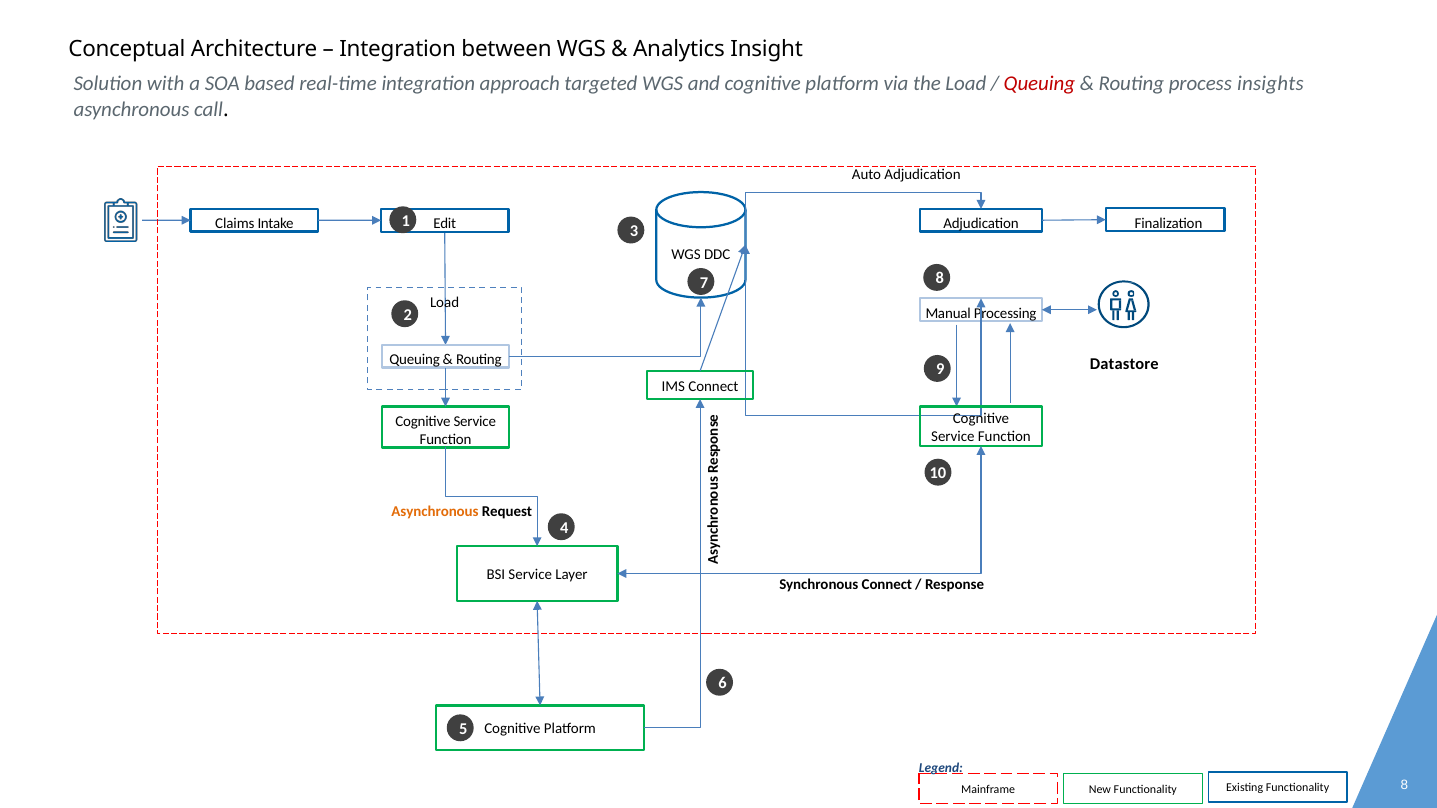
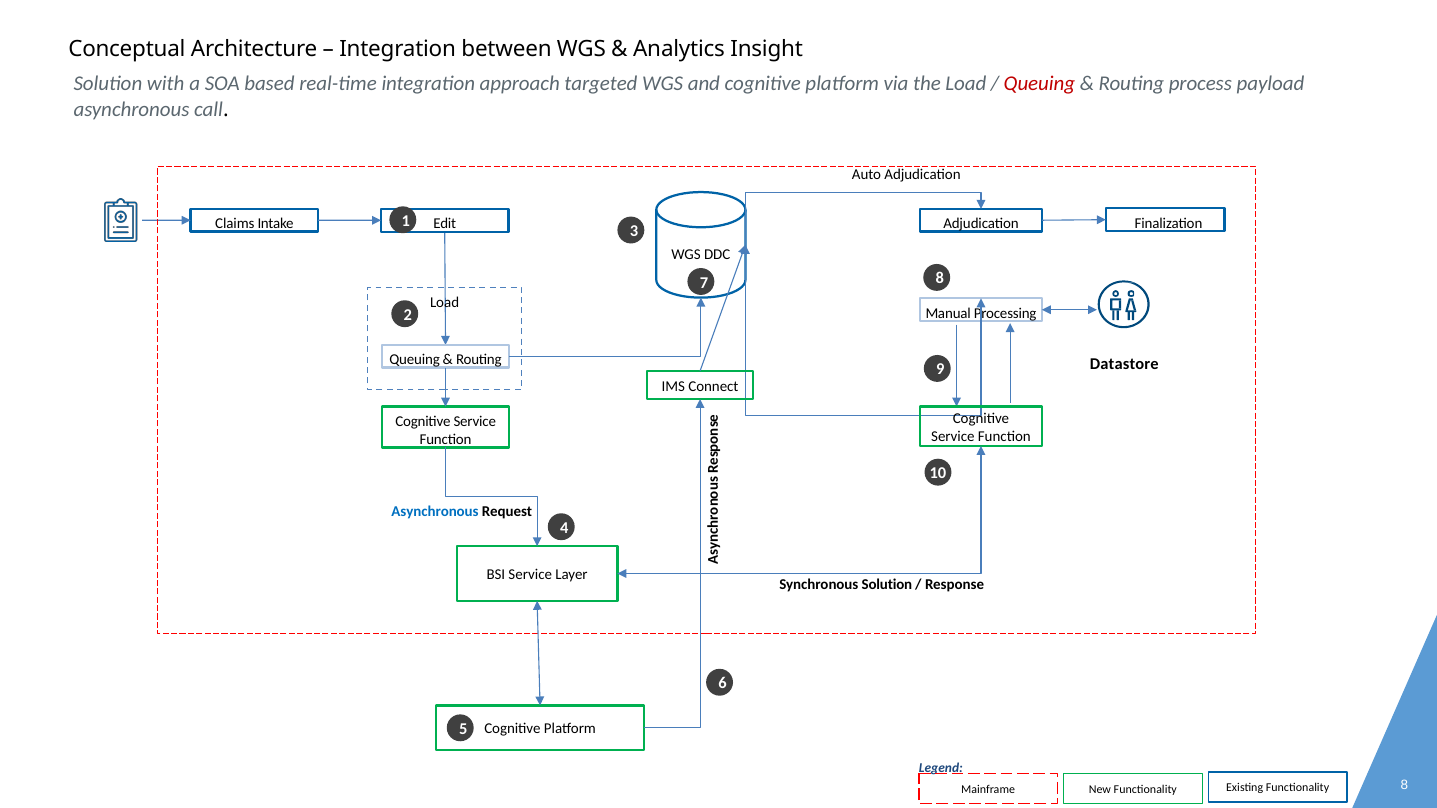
insights: insights -> payload
Asynchronous at (435, 511) colour: orange -> blue
Synchronous Connect: Connect -> Solution
